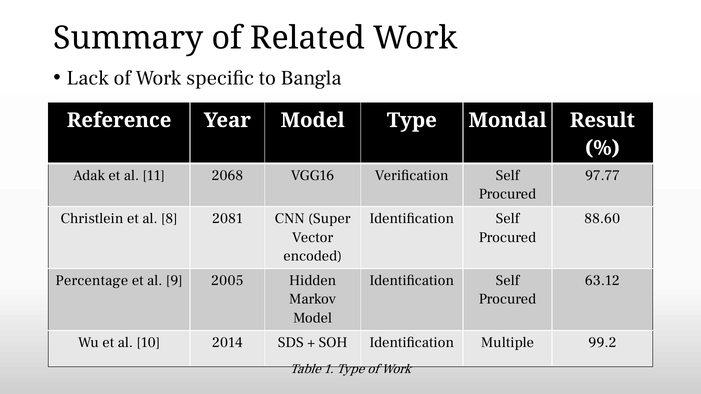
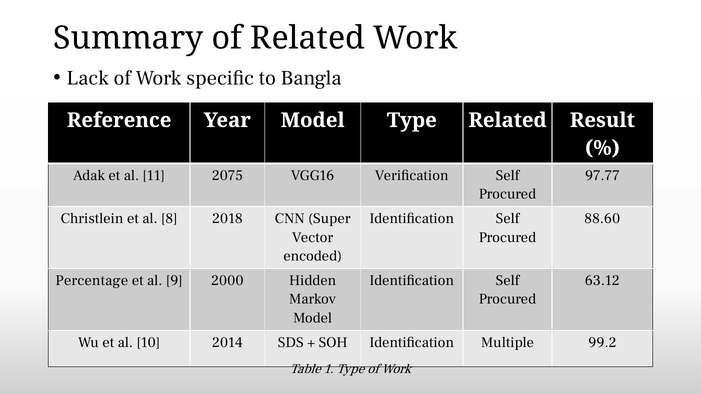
Type Mondal: Mondal -> Related
2068: 2068 -> 2075
2081: 2081 -> 2018
2005: 2005 -> 2000
